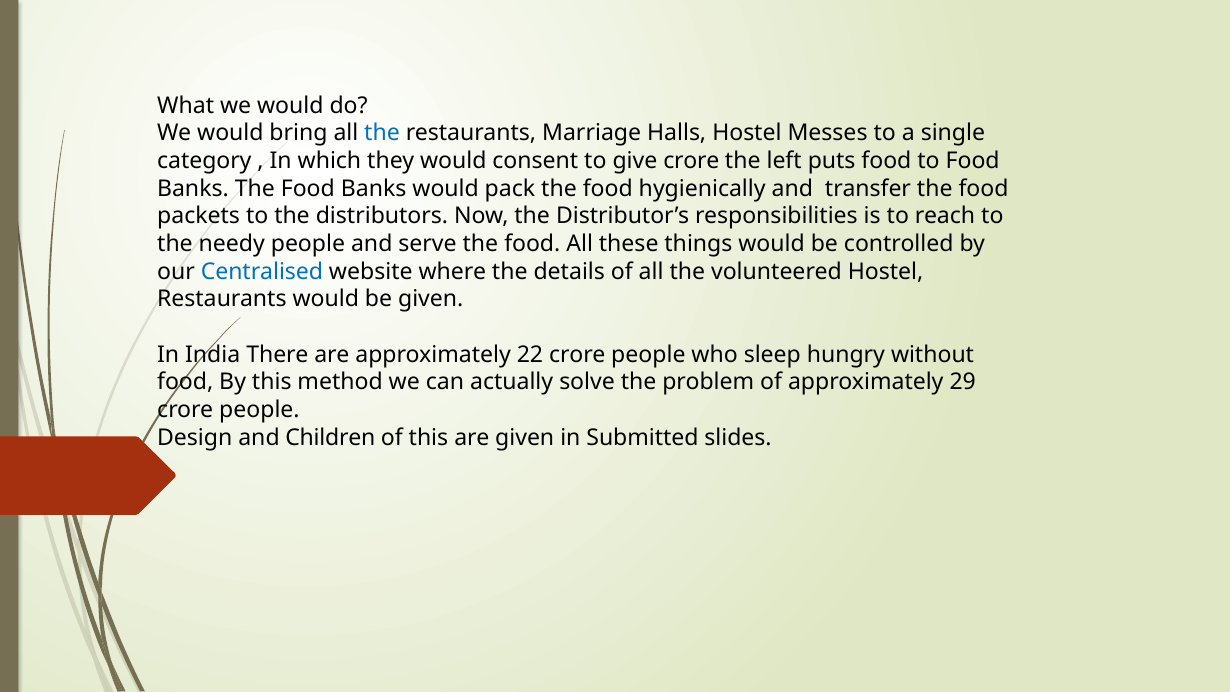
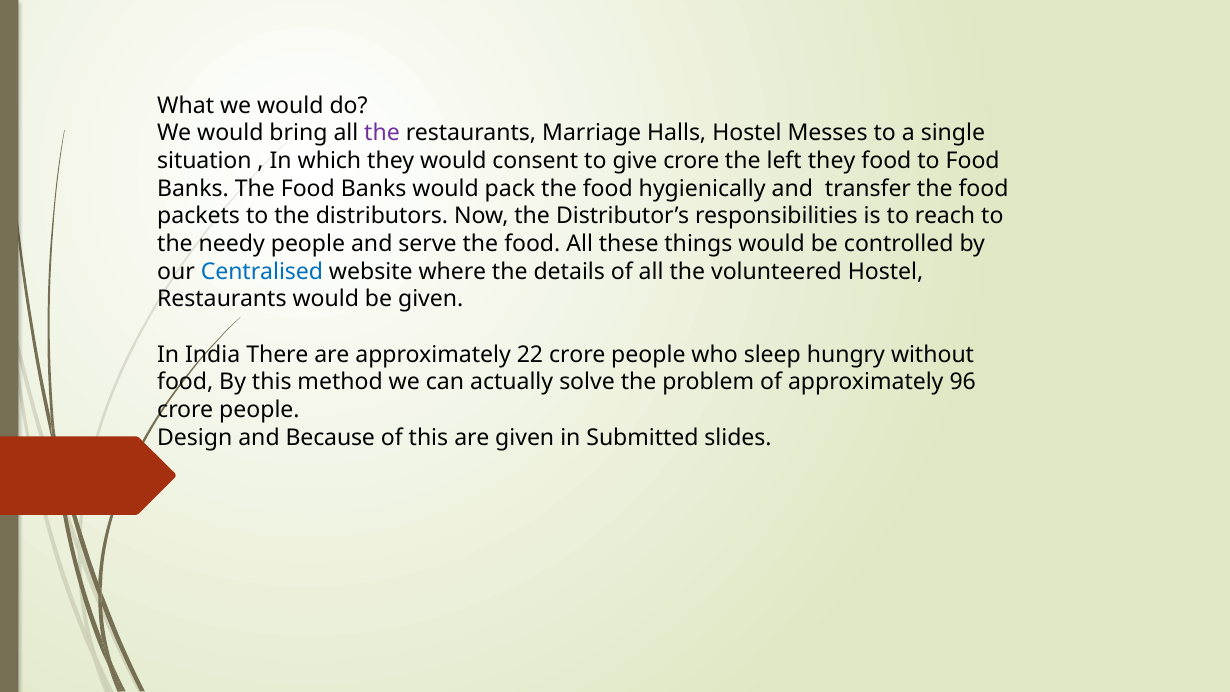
the at (382, 133) colour: blue -> purple
category: category -> situation
left puts: puts -> they
29: 29 -> 96
Children: Children -> Because
